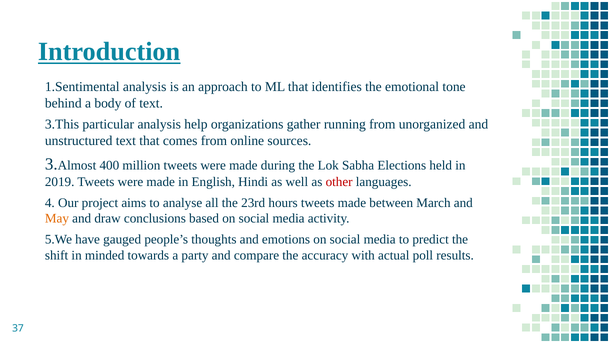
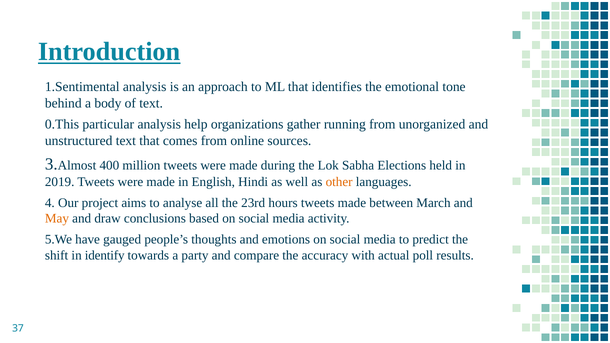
3.This: 3.This -> 0.This
other colour: red -> orange
minded: minded -> identify
